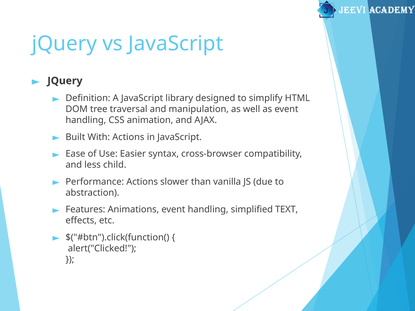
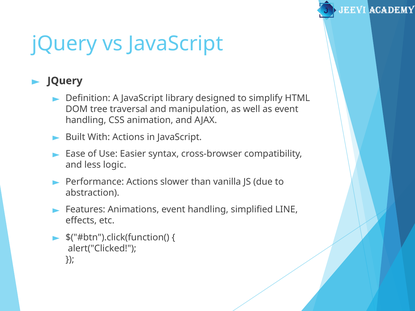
child: child -> logic
TEXT: TEXT -> LINE
